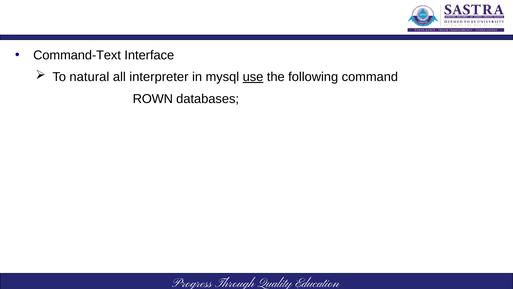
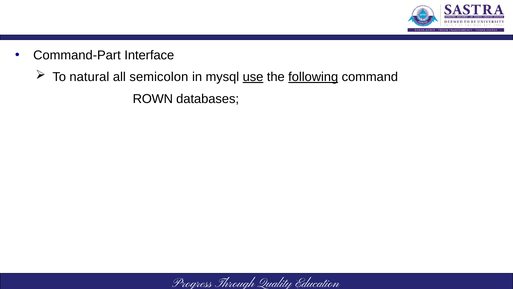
Command-Text: Command-Text -> Command-Part
interpreter: interpreter -> semicolon
following underline: none -> present
